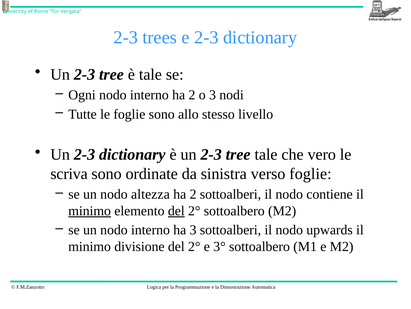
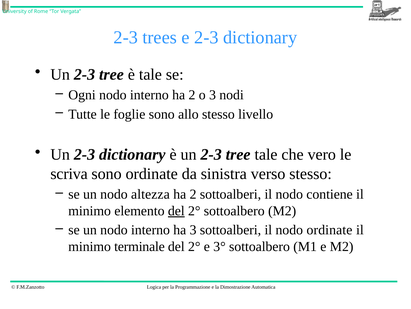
verso foglie: foglie -> stesso
minimo at (90, 210) underline: present -> none
nodo upwards: upwards -> ordinate
divisione: divisione -> terminale
